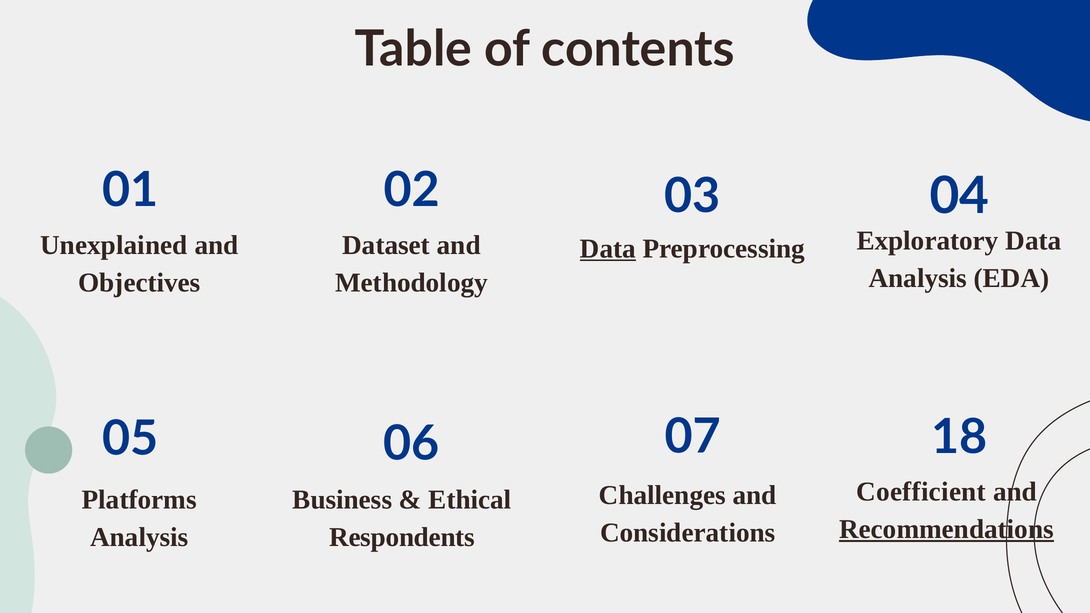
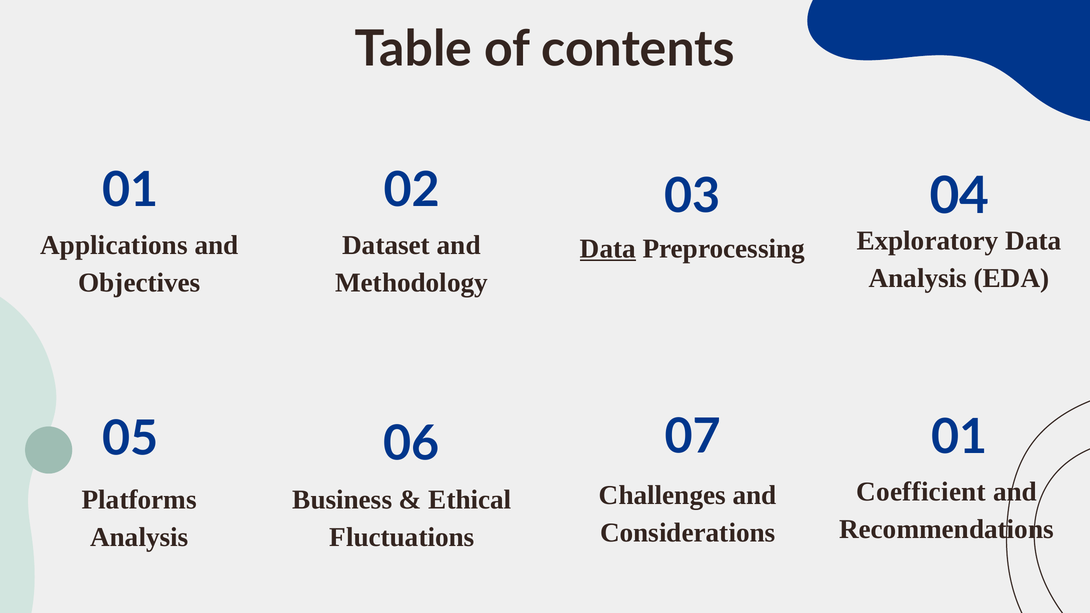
Unexplained: Unexplained -> Applications
06 18: 18 -> 01
Recommendations underline: present -> none
Respondents: Respondents -> Fluctuations
